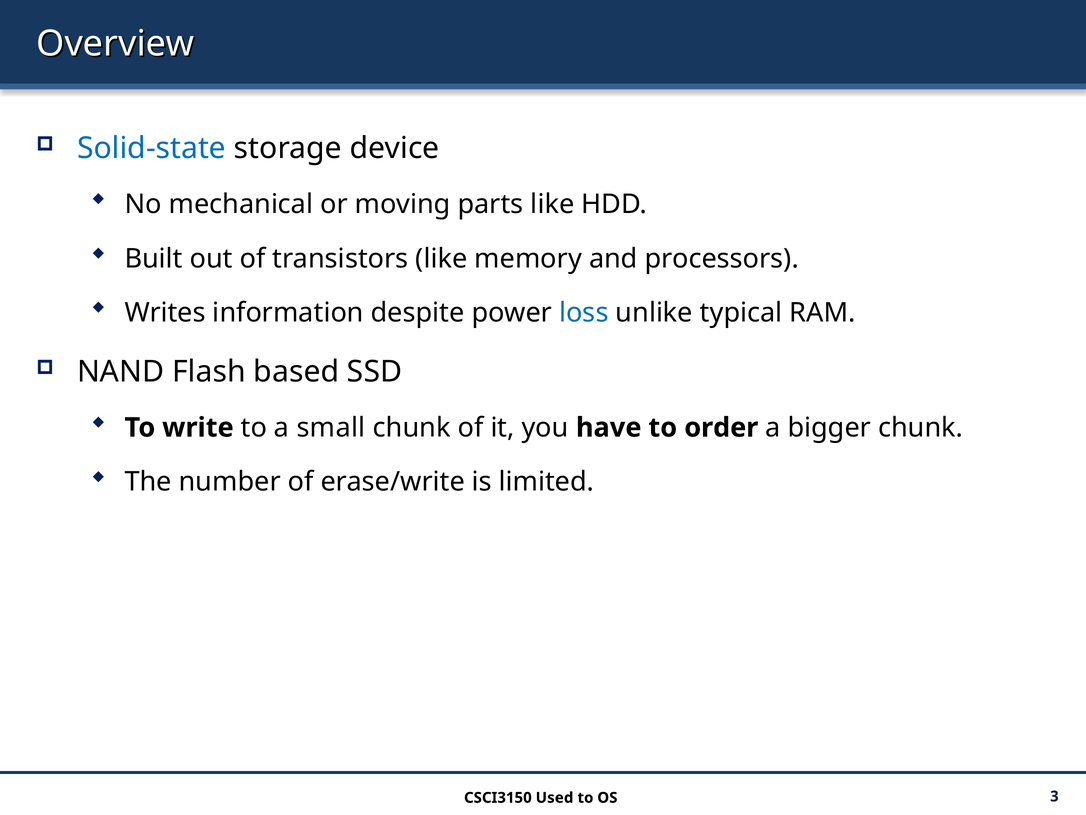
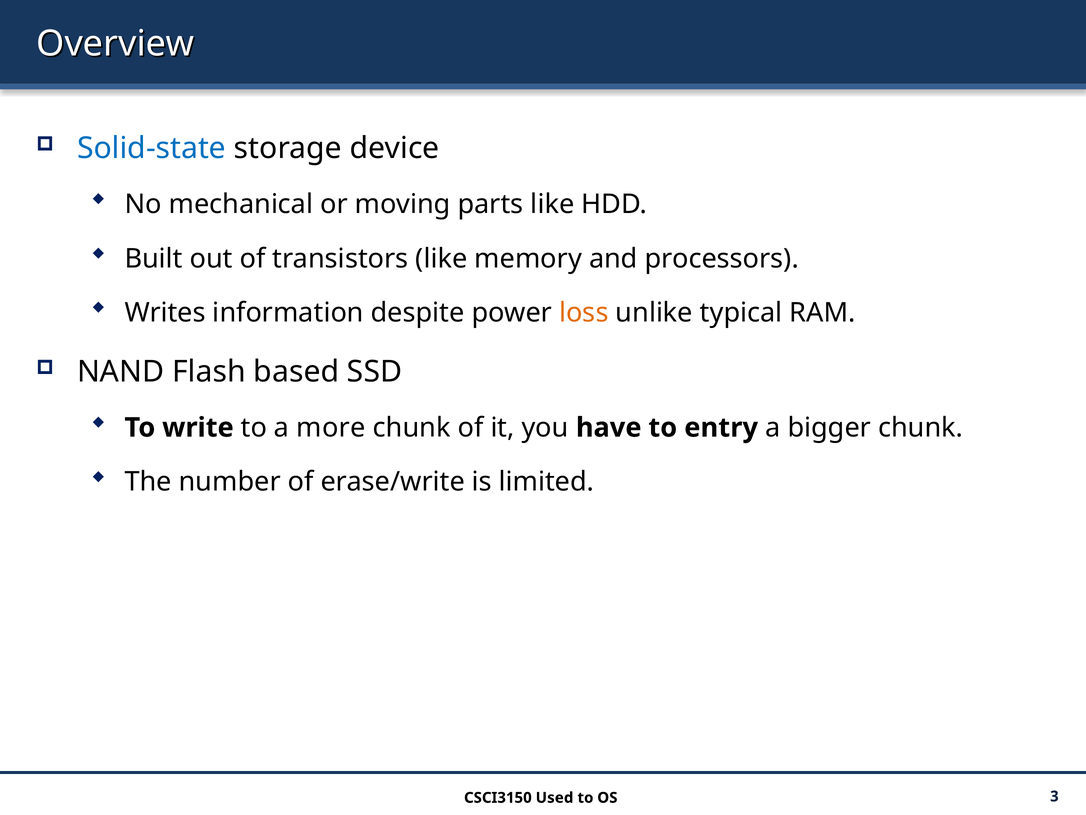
loss colour: blue -> orange
small: small -> more
order: order -> entry
